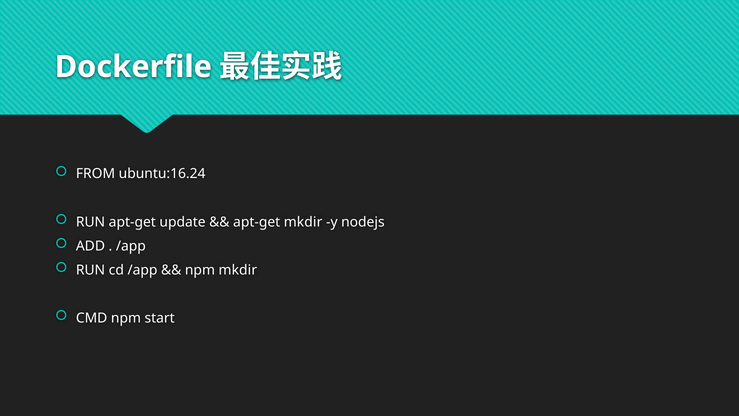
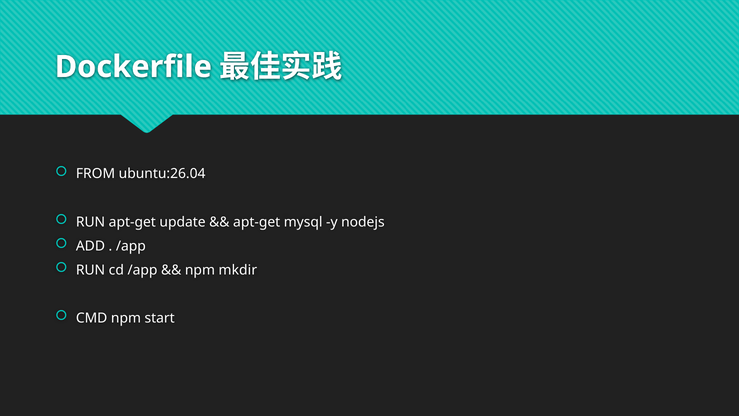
ubuntu:16.24: ubuntu:16.24 -> ubuntu:26.04
apt-get mkdir: mkdir -> mysql
